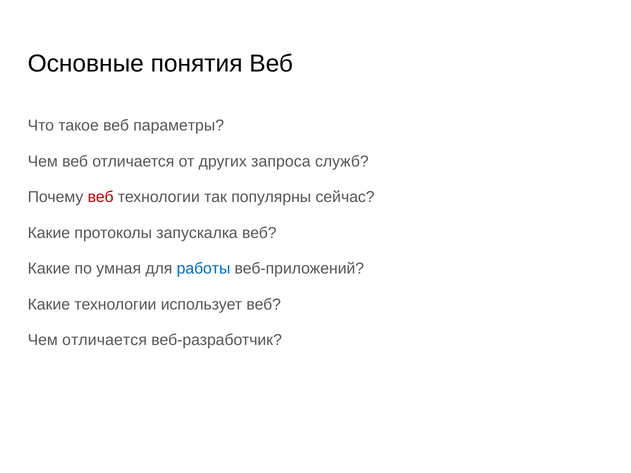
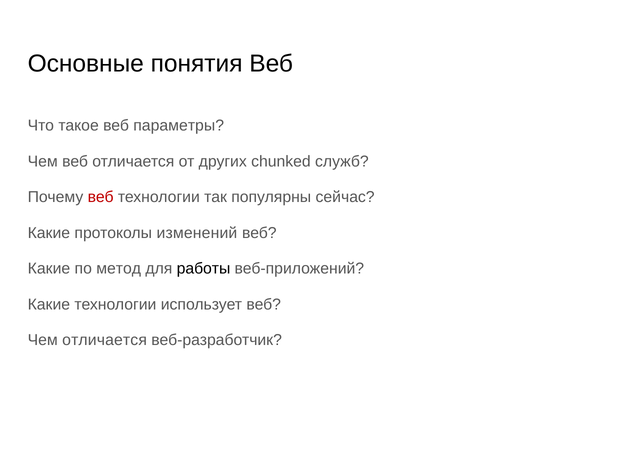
запроса: запроса -> chunked
запускалка: запускалка -> изменений
умная: умная -> метод
работы colour: blue -> black
